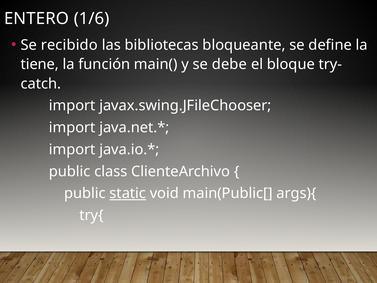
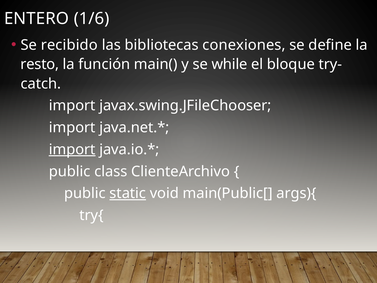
bloqueante: bloqueante -> conexiones
tiene: tiene -> resto
debe: debe -> while
import at (72, 149) underline: none -> present
